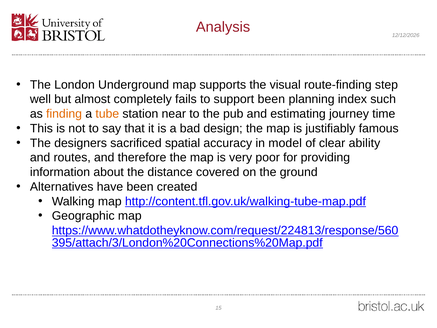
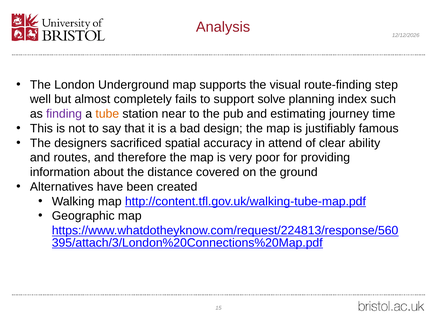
support been: been -> solve
finding colour: orange -> purple
model: model -> attend
